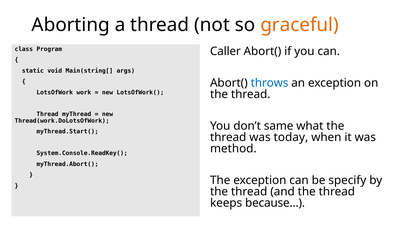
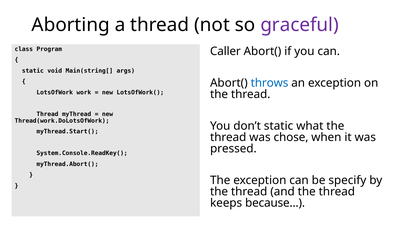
graceful colour: orange -> purple
don’t same: same -> static
today: today -> chose
method: method -> pressed
